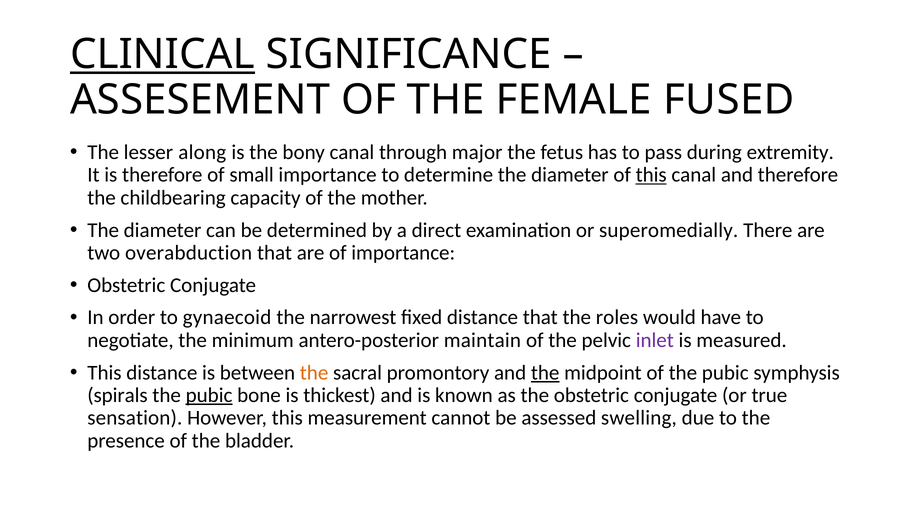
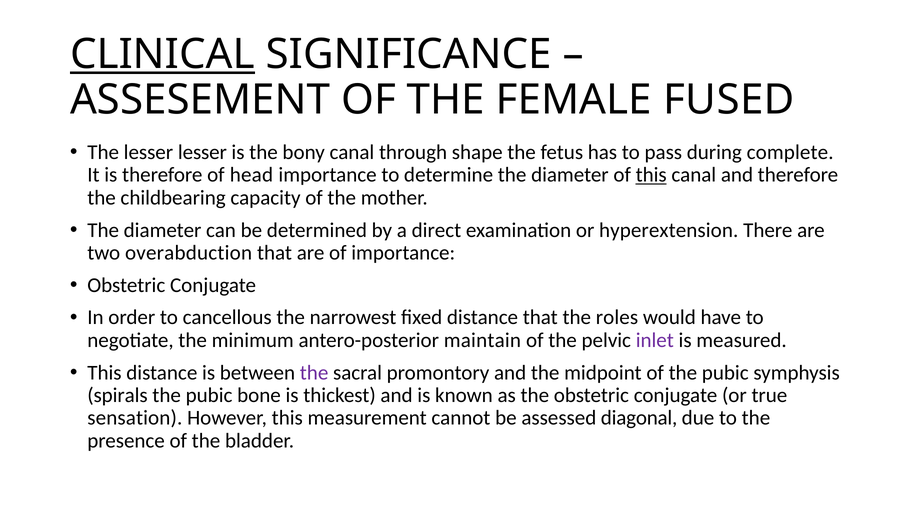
lesser along: along -> lesser
major: major -> shape
extremity: extremity -> complete
small: small -> head
superomedially: superomedially -> hyperextension
gynaecoid: gynaecoid -> cancellous
the at (314, 373) colour: orange -> purple
the at (545, 373) underline: present -> none
pubic at (209, 395) underline: present -> none
swelling: swelling -> diagonal
